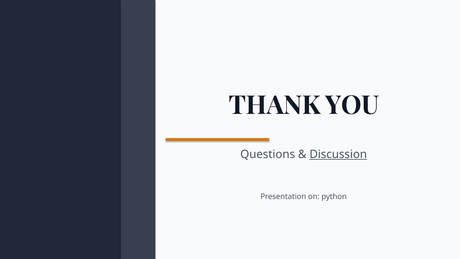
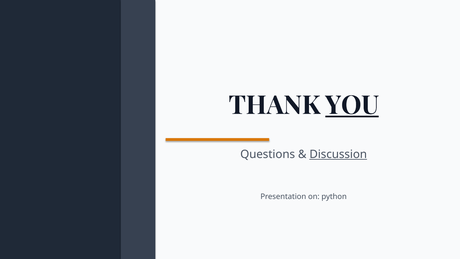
YOU underline: none -> present
